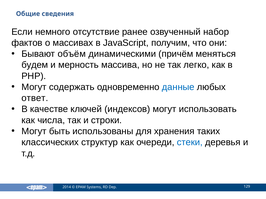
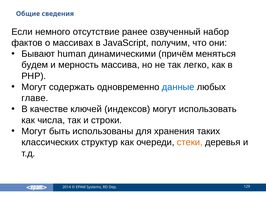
объём: объём -> human
ответ: ответ -> главе
стеки colour: blue -> orange
